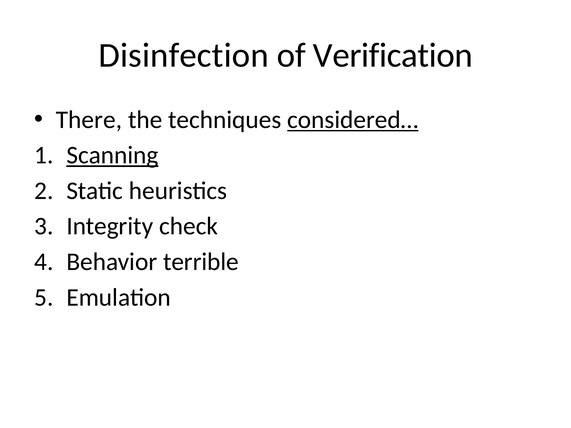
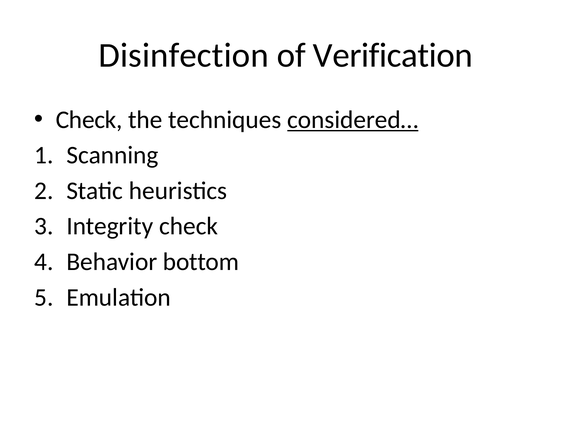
There at (89, 120): There -> Check
Scanning underline: present -> none
terrible: terrible -> bottom
